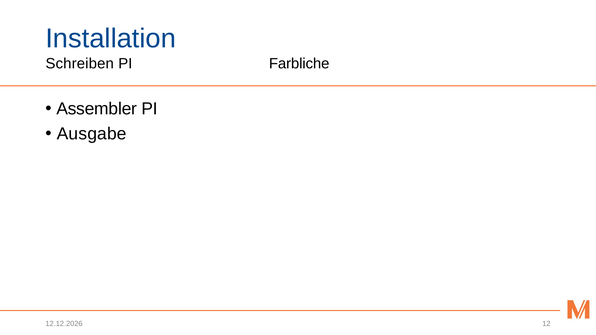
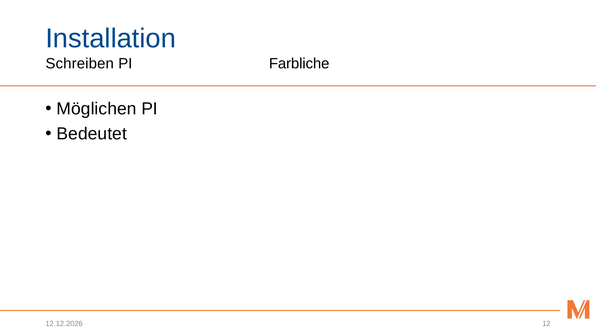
Assembler: Assembler -> Möglichen
Ausgabe: Ausgabe -> Bedeutet
